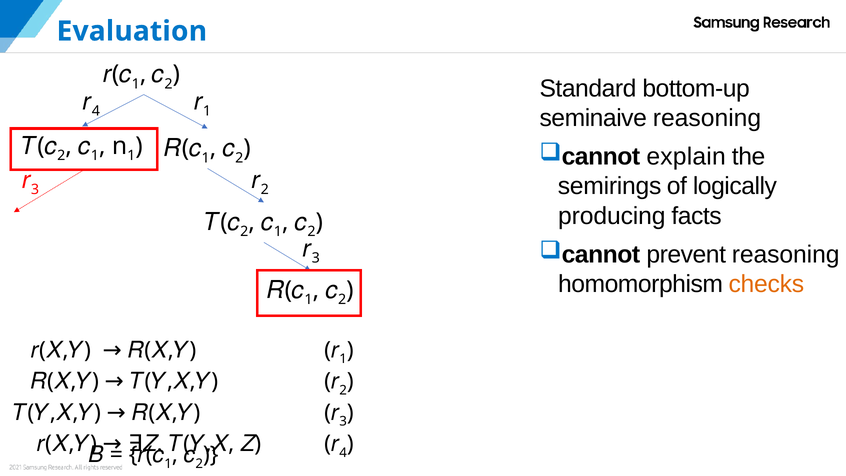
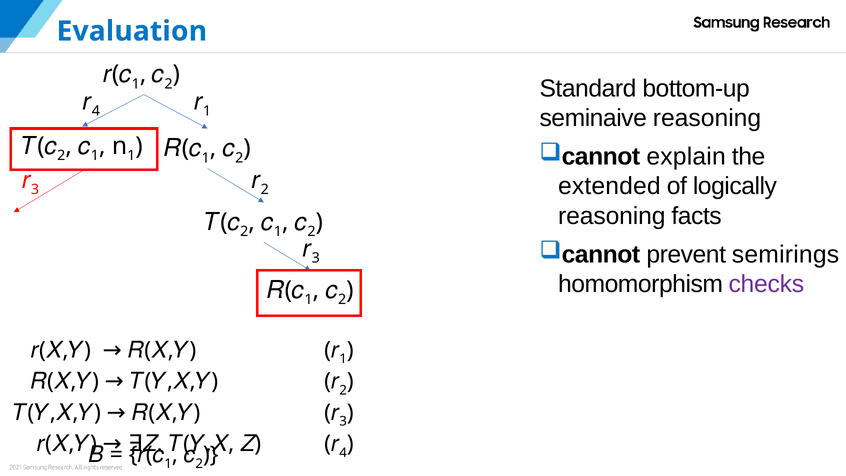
semirings: semirings -> extended
producing at (612, 216): producing -> reasoning
prevent reasoning: reasoning -> semirings
checks colour: orange -> purple
